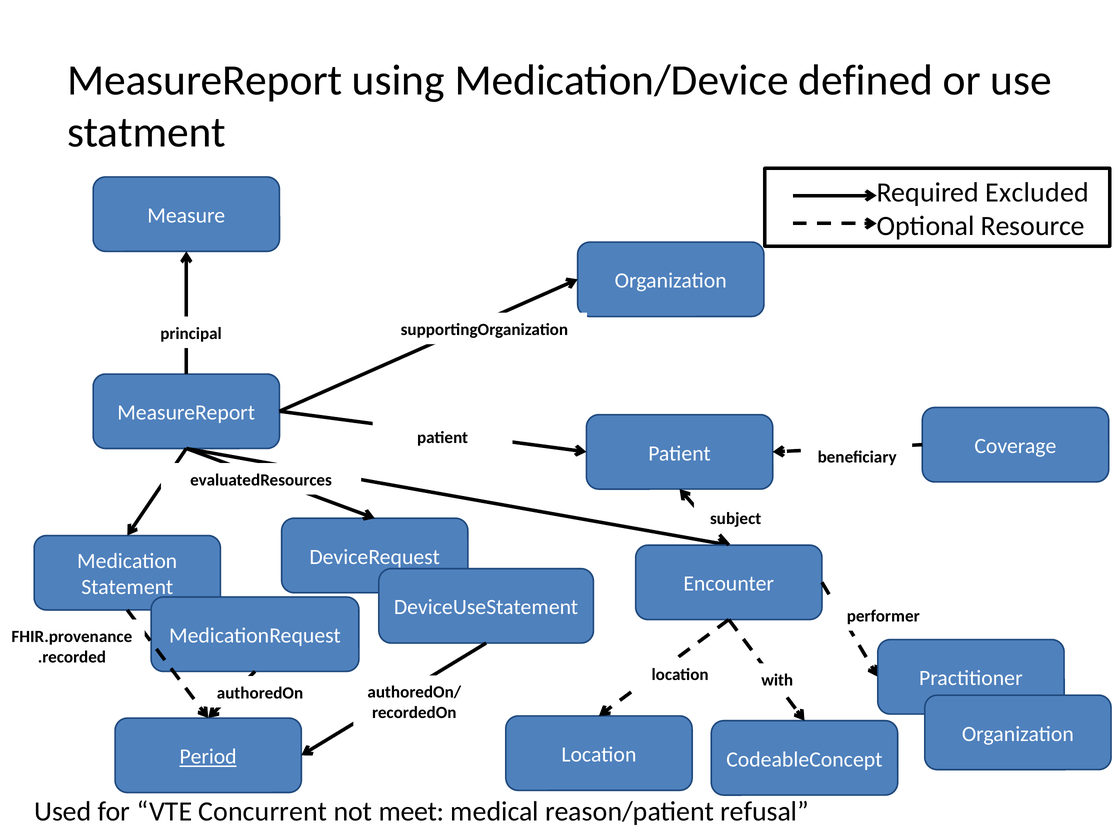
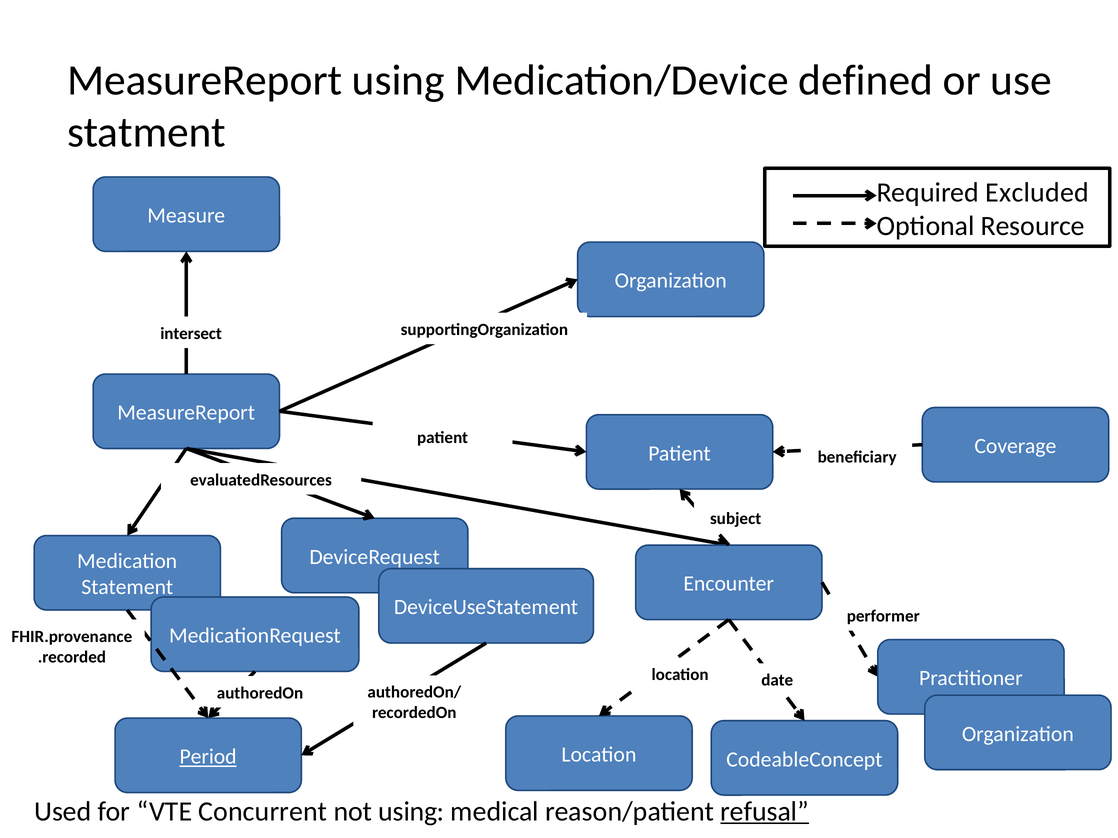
principal: principal -> intersect
with: with -> date
not meet: meet -> using
refusal underline: none -> present
